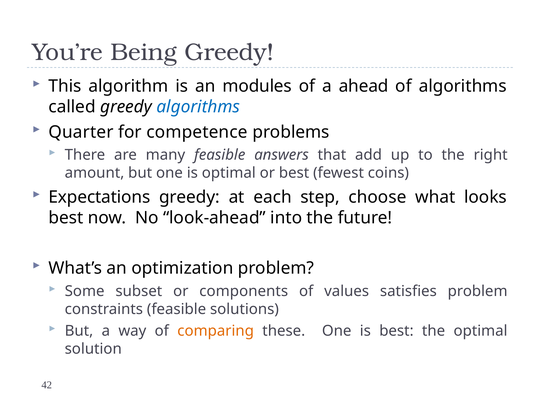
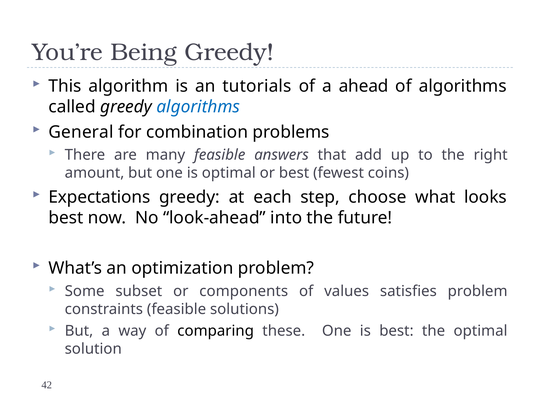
modules: modules -> tutorials
Quarter: Quarter -> General
competence: competence -> combination
comparing colour: orange -> black
